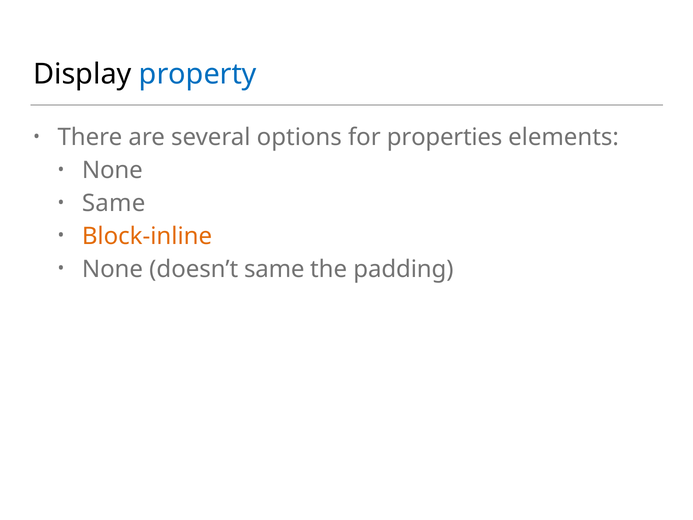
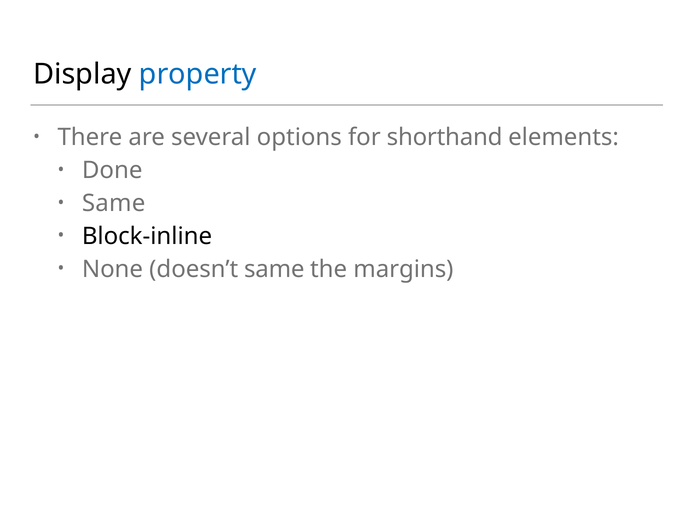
properties: properties -> shorthand
None at (112, 170): None -> Done
Block-inline colour: orange -> black
padding: padding -> margins
